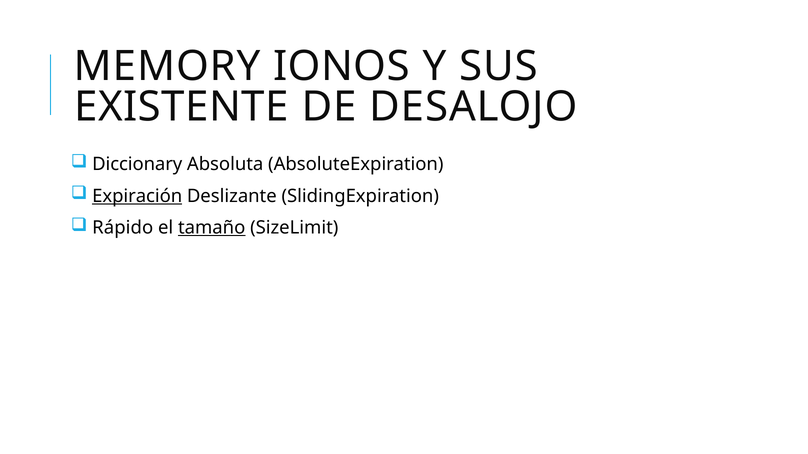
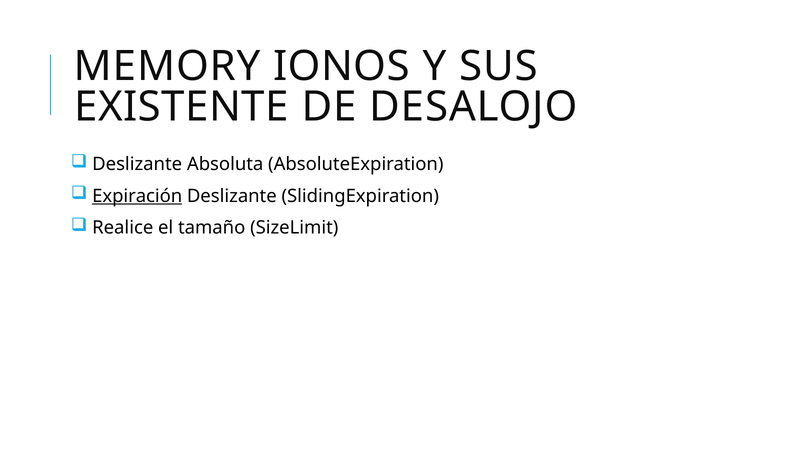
Diccionary at (137, 164): Diccionary -> Deslizante
Rápido: Rápido -> Realice
tamaño underline: present -> none
